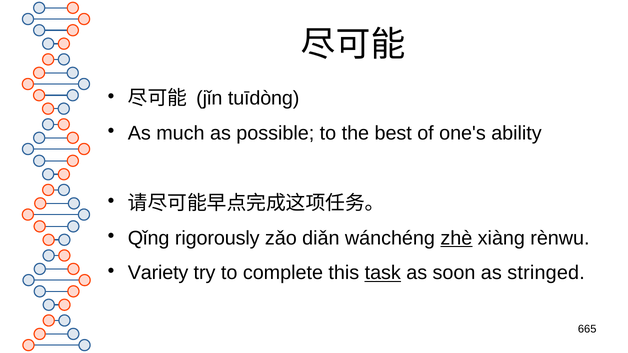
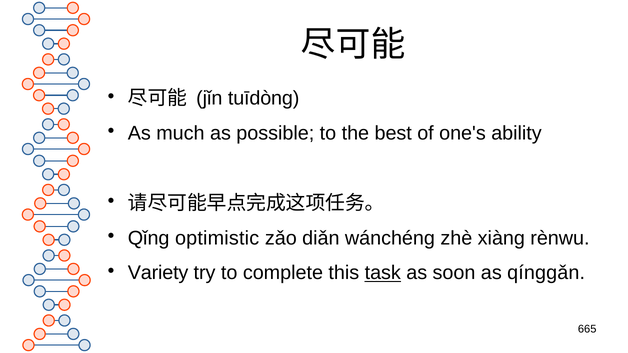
rigorously: rigorously -> optimistic
zhè underline: present -> none
stringed: stringed -> qínggǎn
